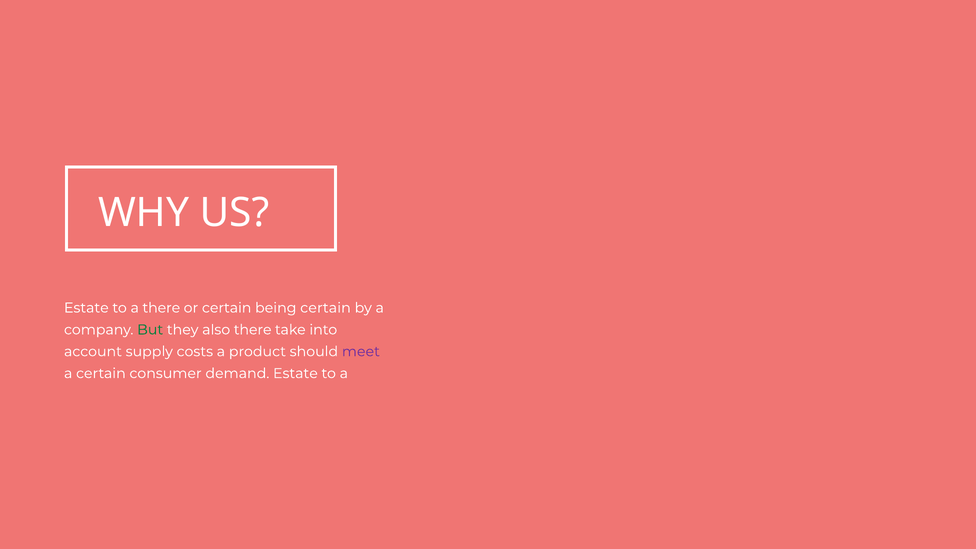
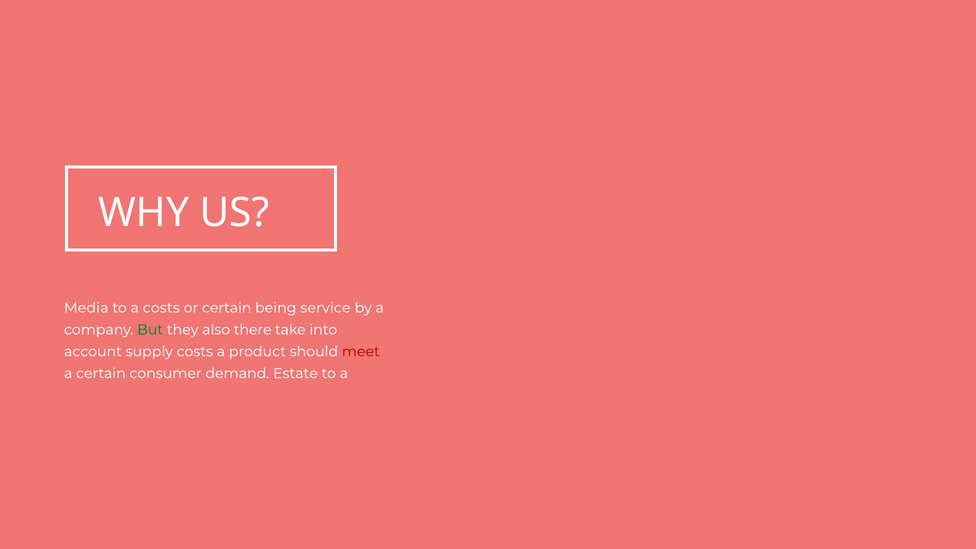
Estate at (86, 308): Estate -> Media
a there: there -> costs
being certain: certain -> service
meet colour: purple -> red
